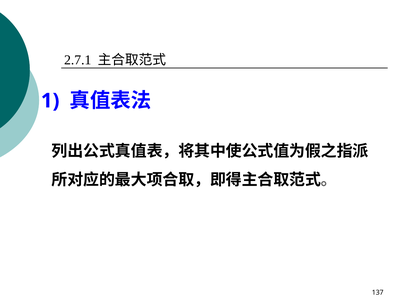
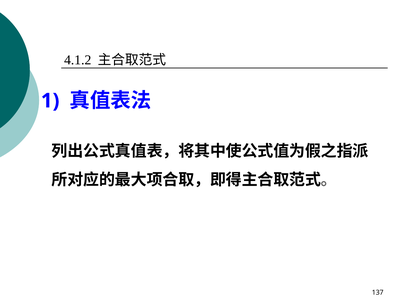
2.7.1: 2.7.1 -> 4.1.2
